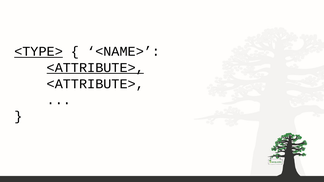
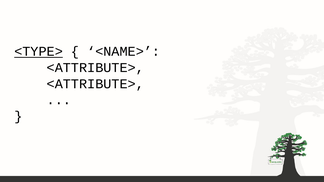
<ATTRIBUTE> at (95, 68) underline: present -> none
